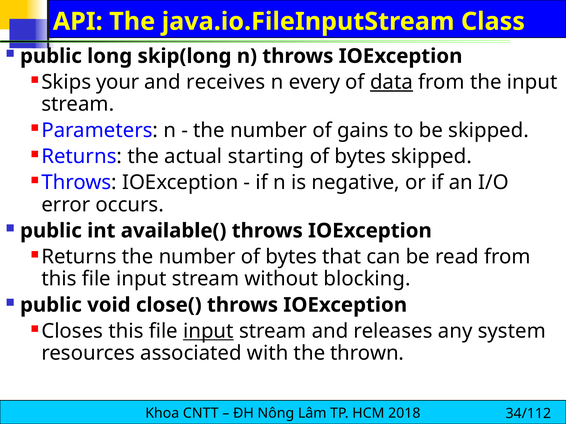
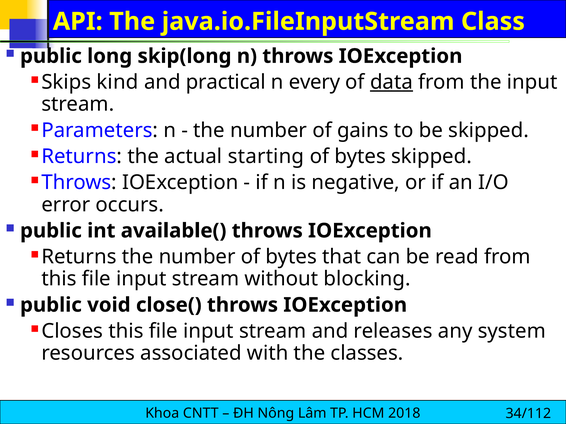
your: your -> kind
receives: receives -> practical
input at (208, 331) underline: present -> none
thrown: thrown -> classes
